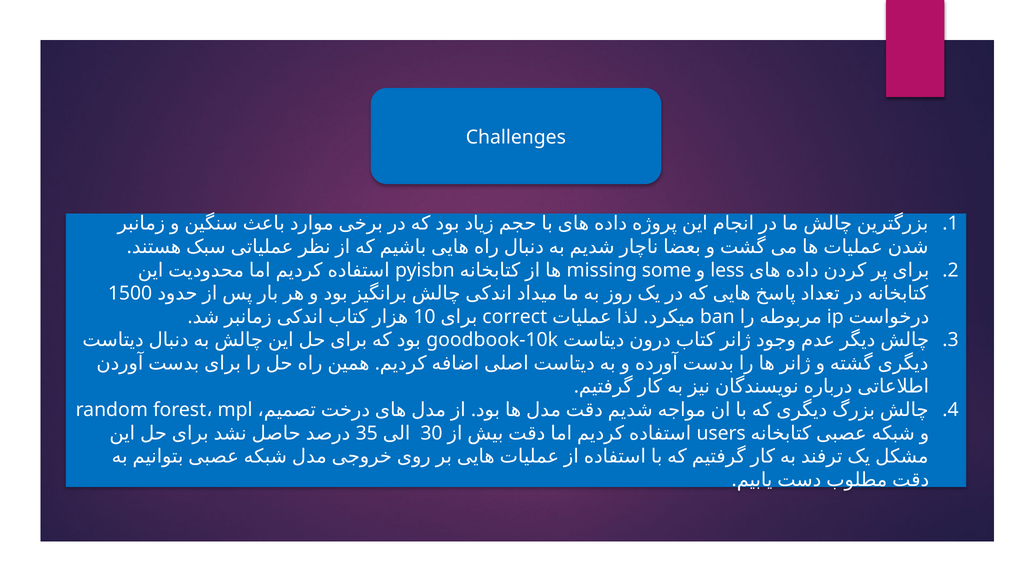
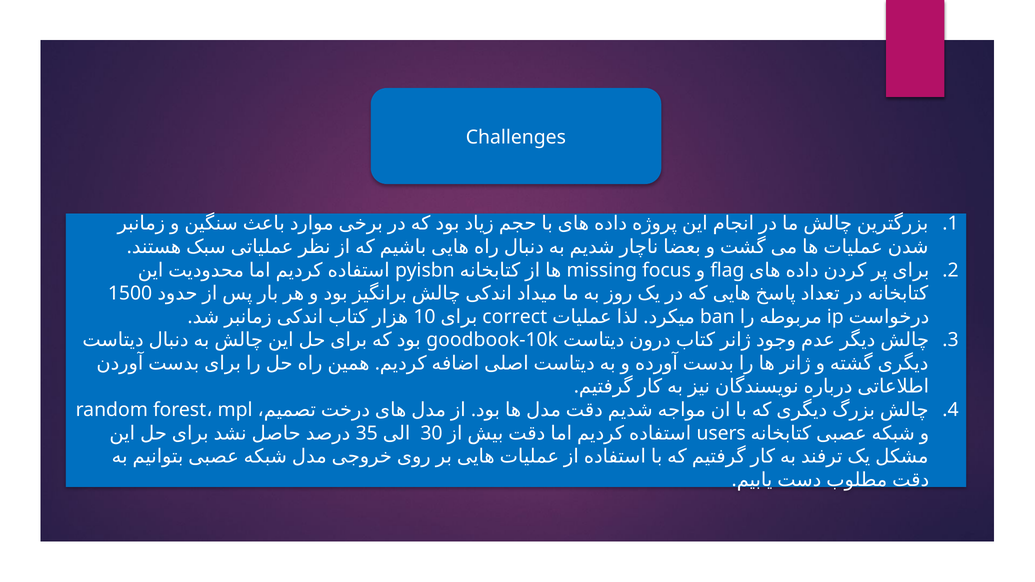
some: some -> focus
less: less -> flag
